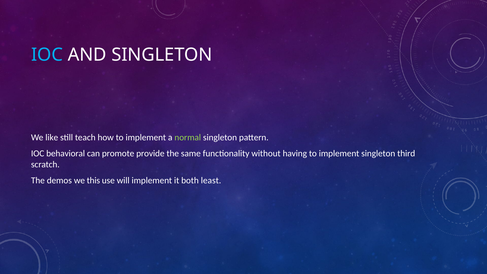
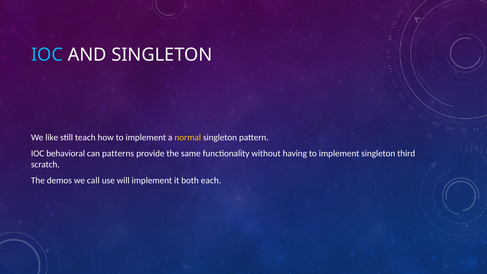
normal colour: light green -> yellow
promote: promote -> patterns
this: this -> call
least: least -> each
